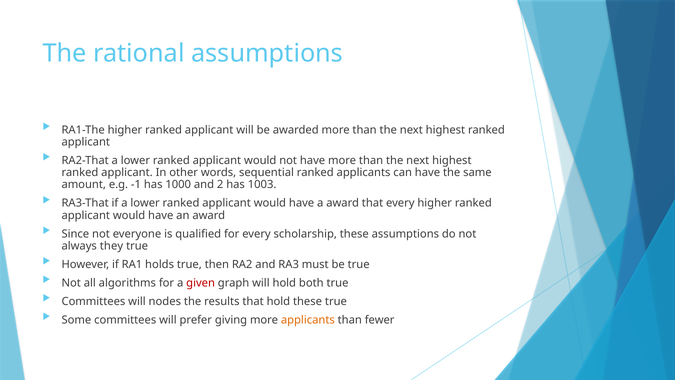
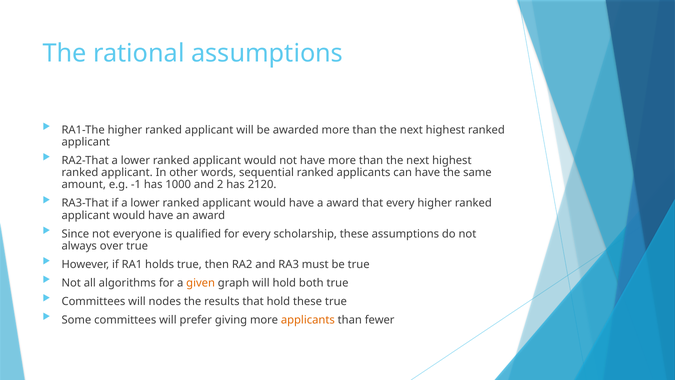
1003: 1003 -> 2120
they: they -> over
given colour: red -> orange
